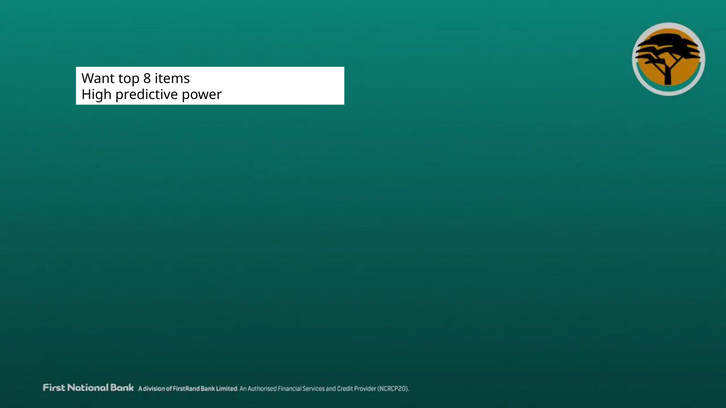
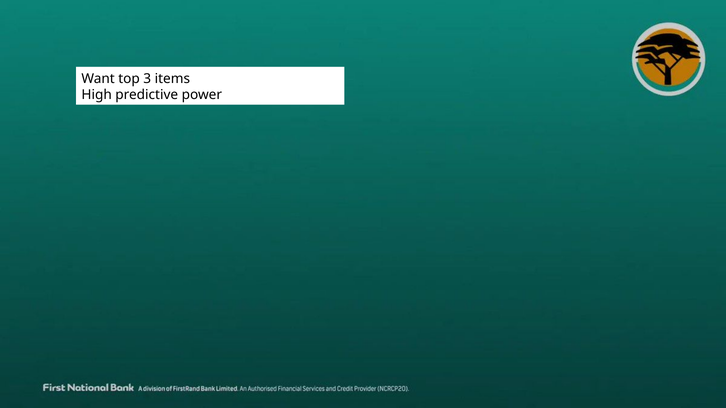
8: 8 -> 3
